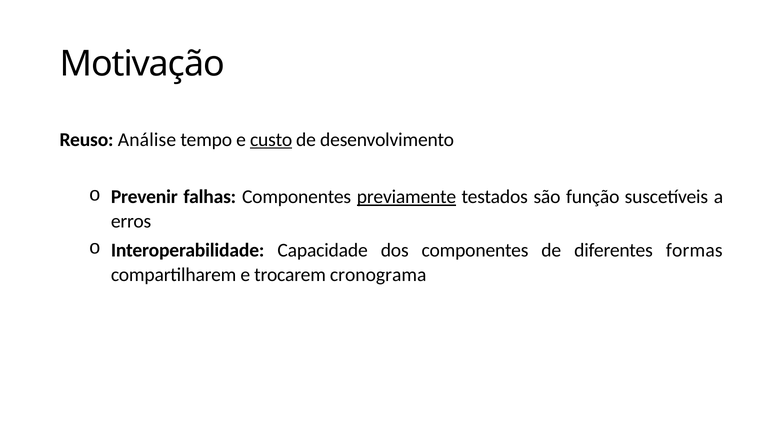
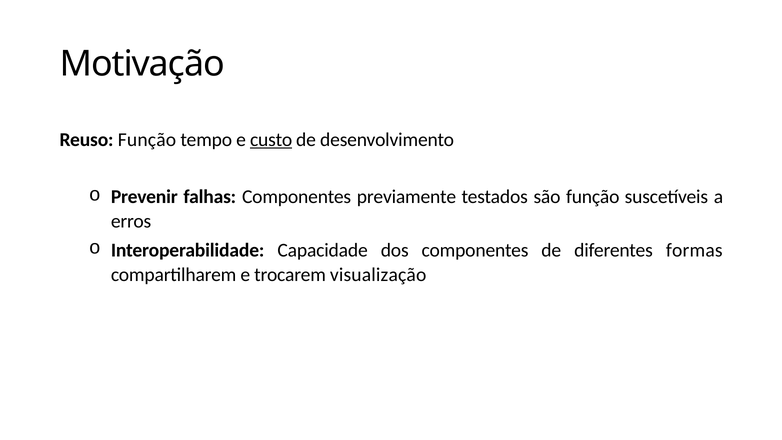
Reuso Análise: Análise -> Função
previamente underline: present -> none
cronograma: cronograma -> visualização
